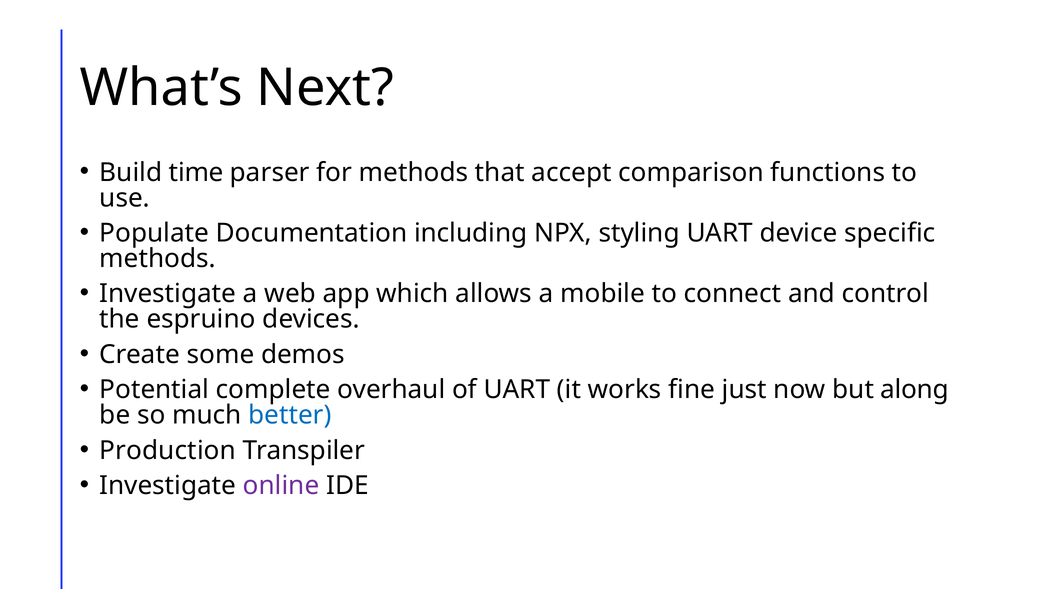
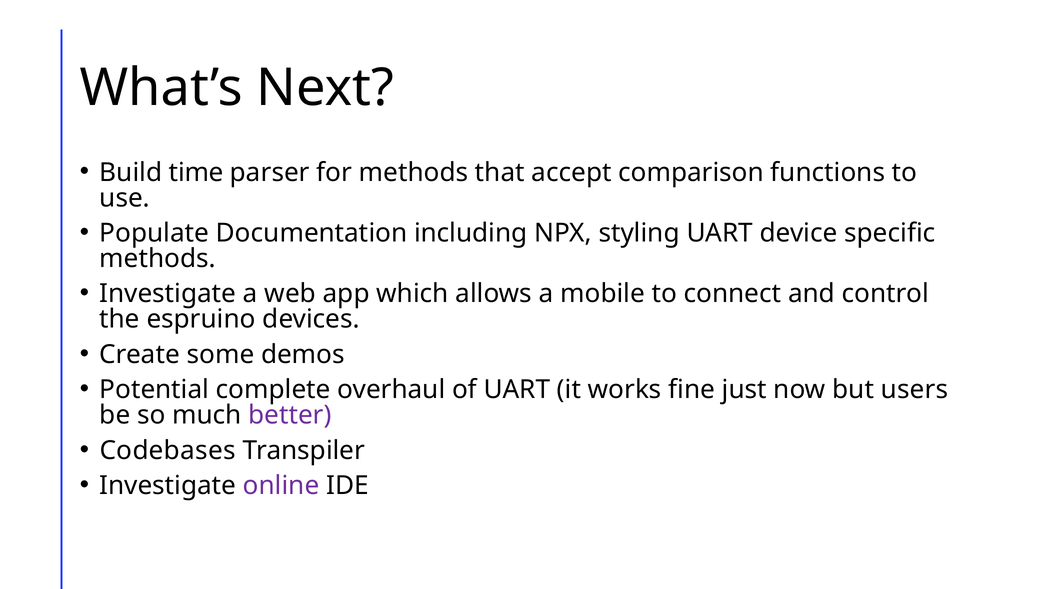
along: along -> users
better colour: blue -> purple
Production: Production -> Codebases
